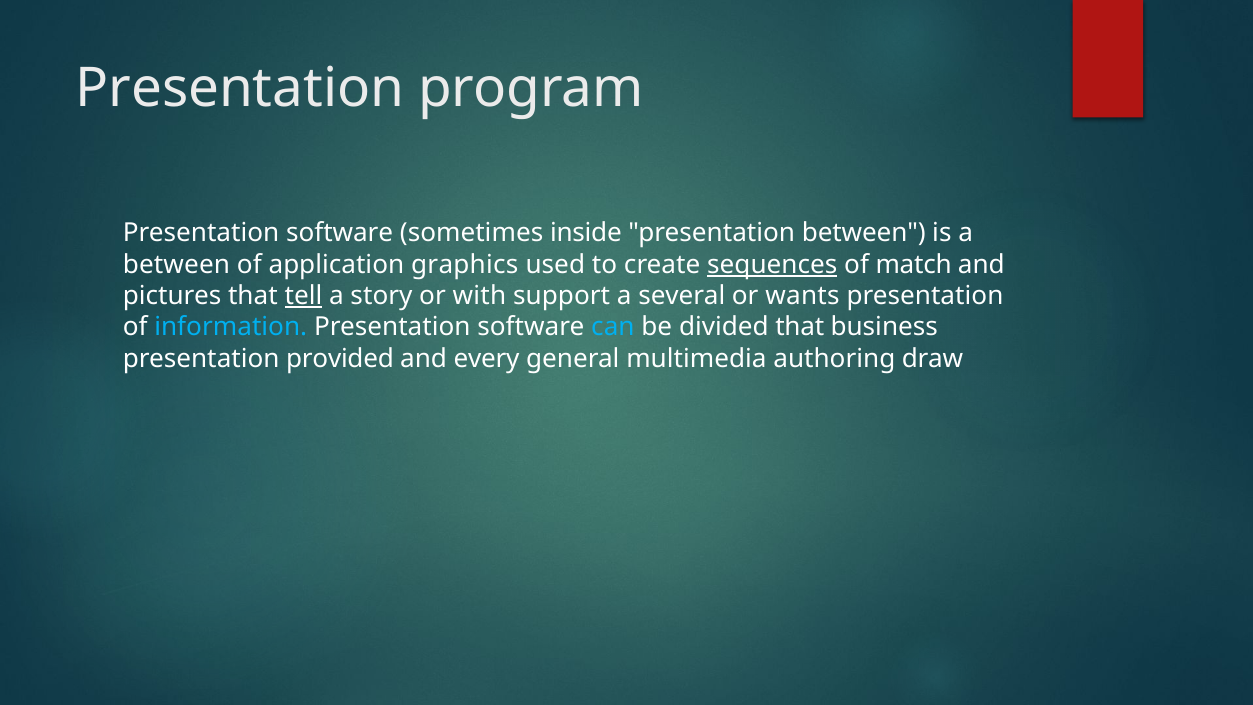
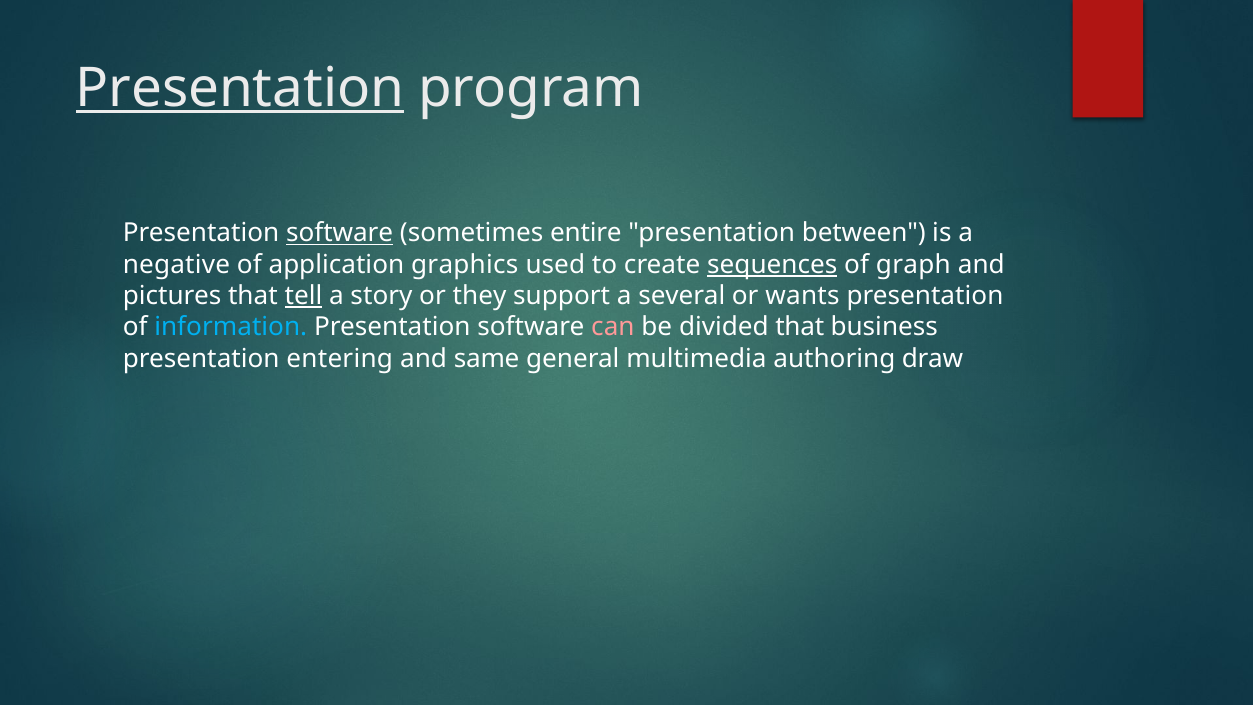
Presentation at (240, 88) underline: none -> present
software at (340, 233) underline: none -> present
inside: inside -> entire
between at (176, 265): between -> negative
match: match -> graph
with: with -> they
can colour: light blue -> pink
provided: provided -> entering
every: every -> same
